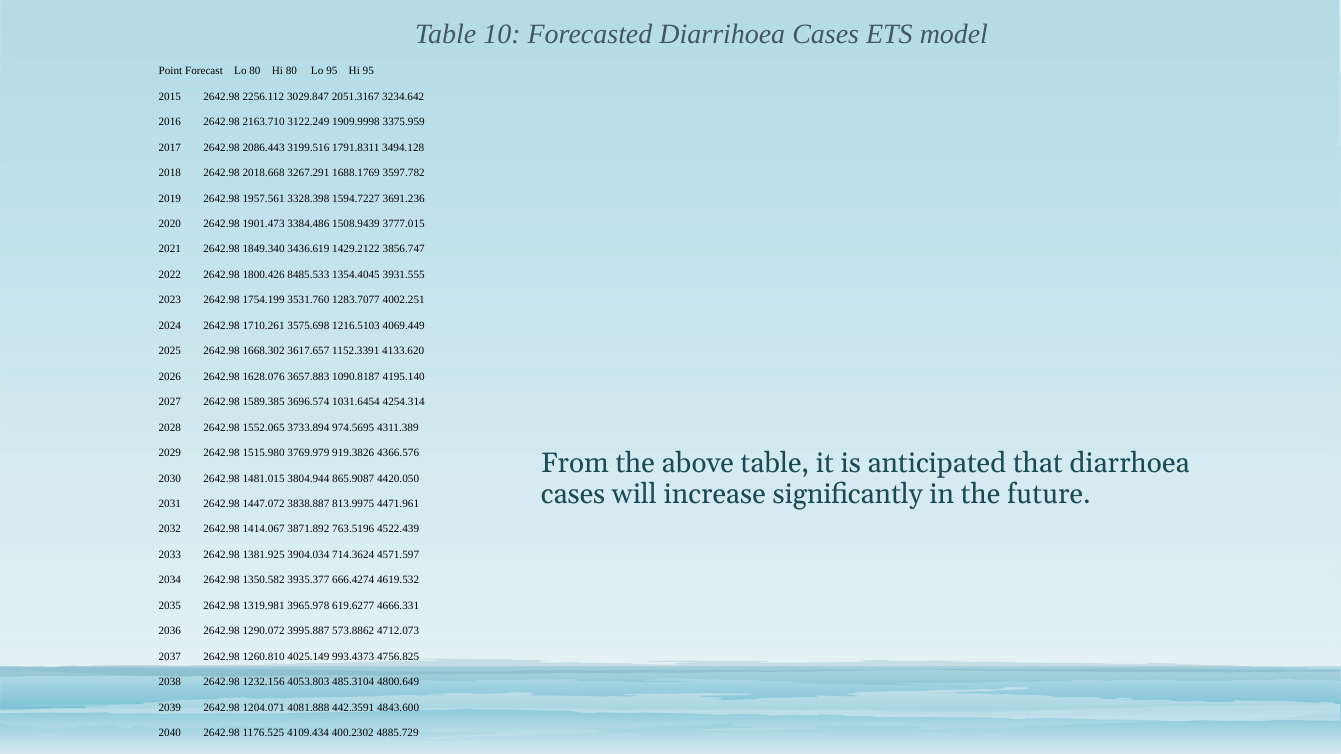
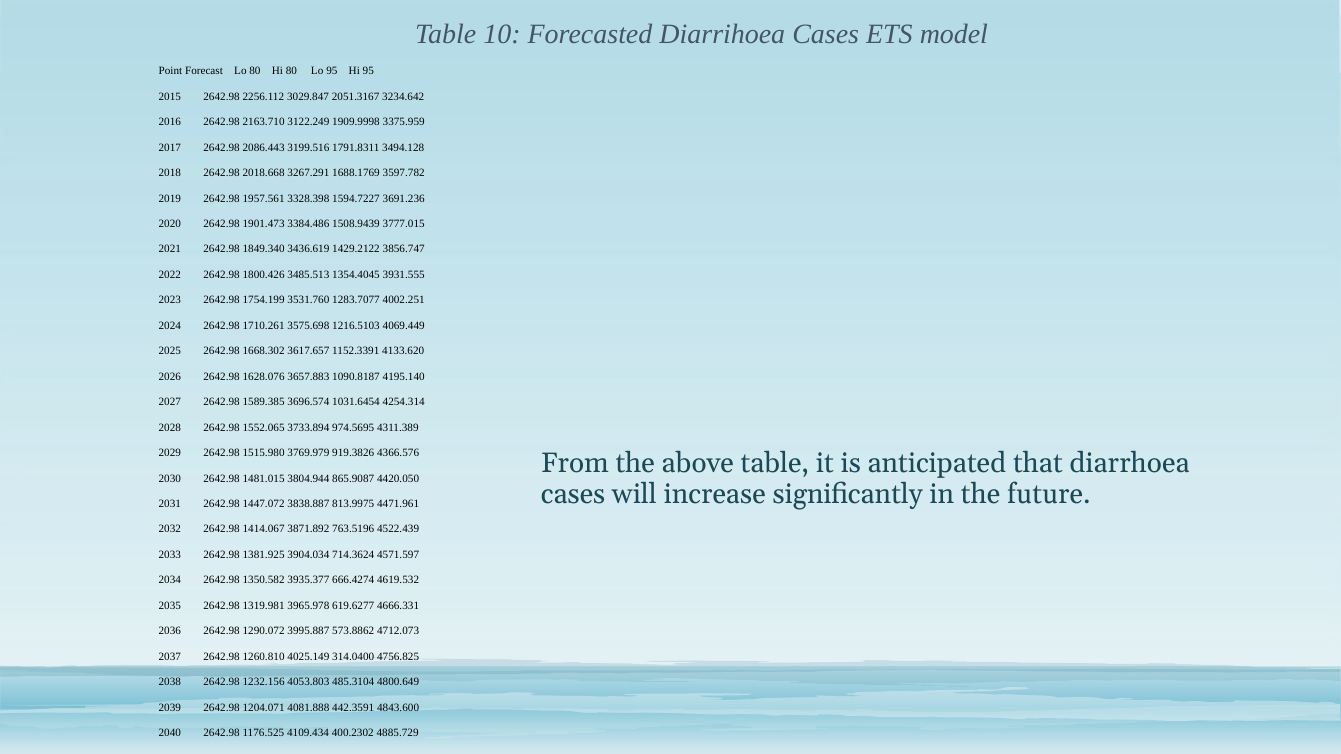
8485.533: 8485.533 -> 3485.513
993.4373: 993.4373 -> 314.0400
